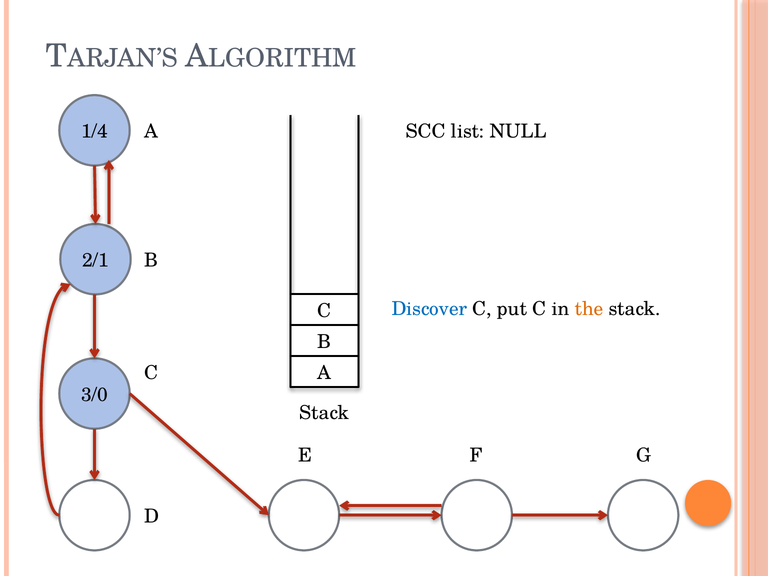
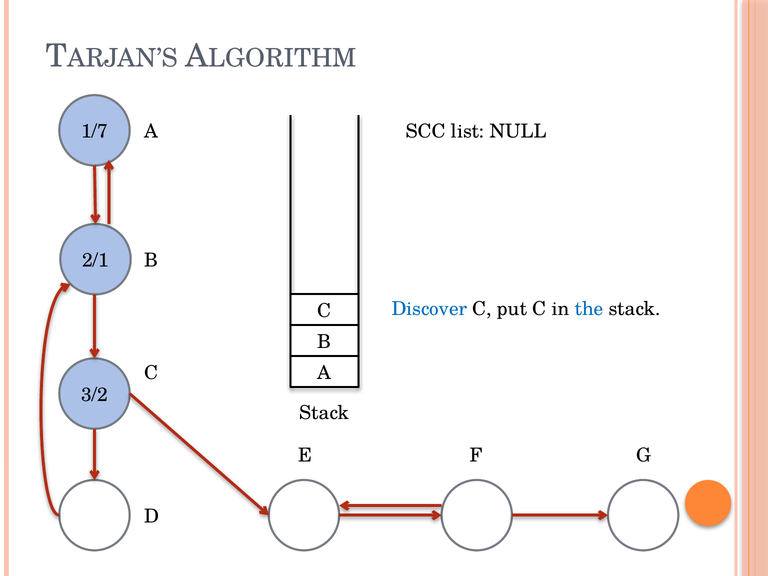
1/4: 1/4 -> 1/7
the colour: orange -> blue
3/0: 3/0 -> 3/2
